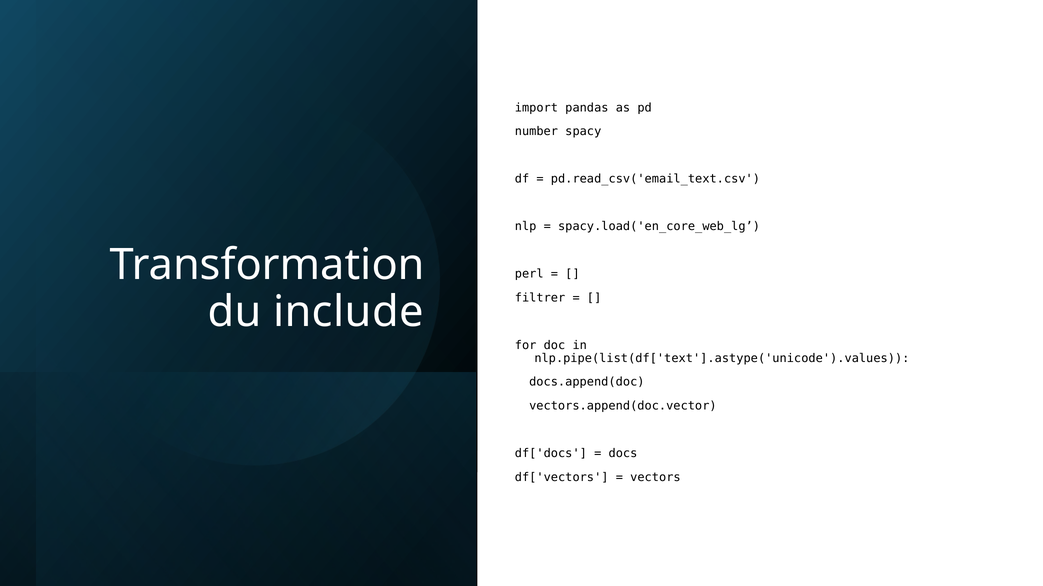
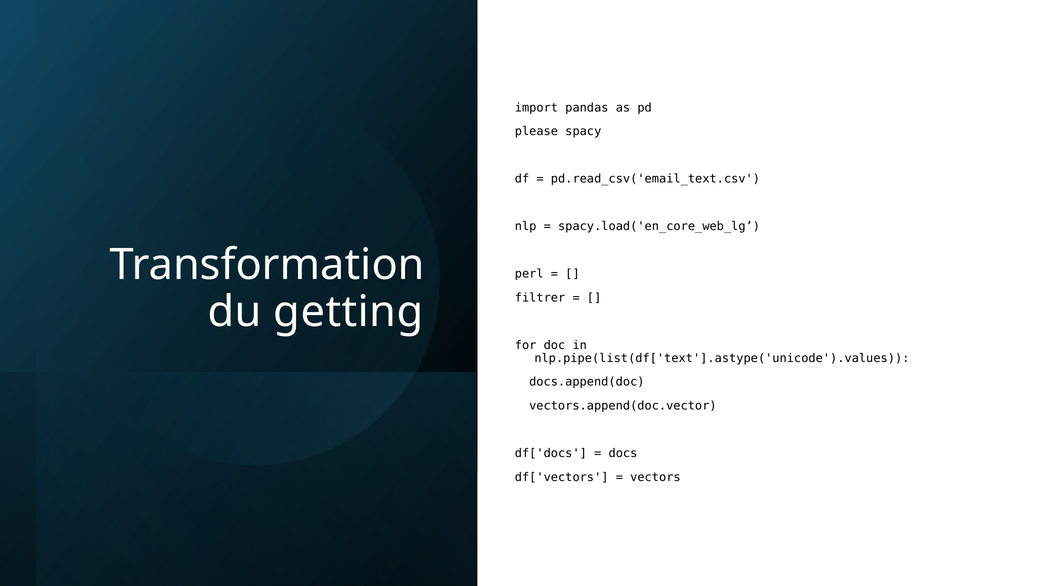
number: number -> please
include: include -> getting
